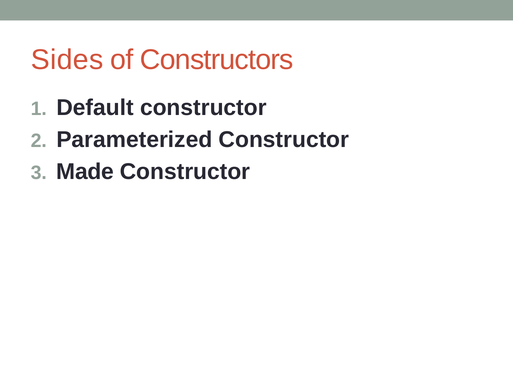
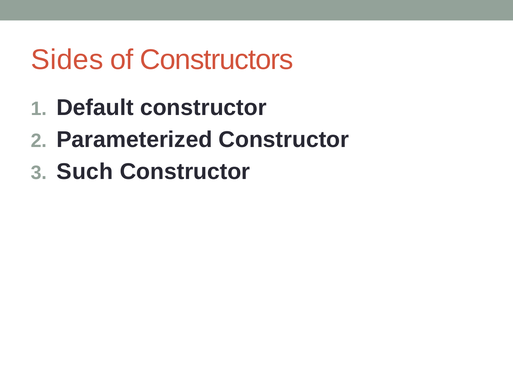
Made: Made -> Such
